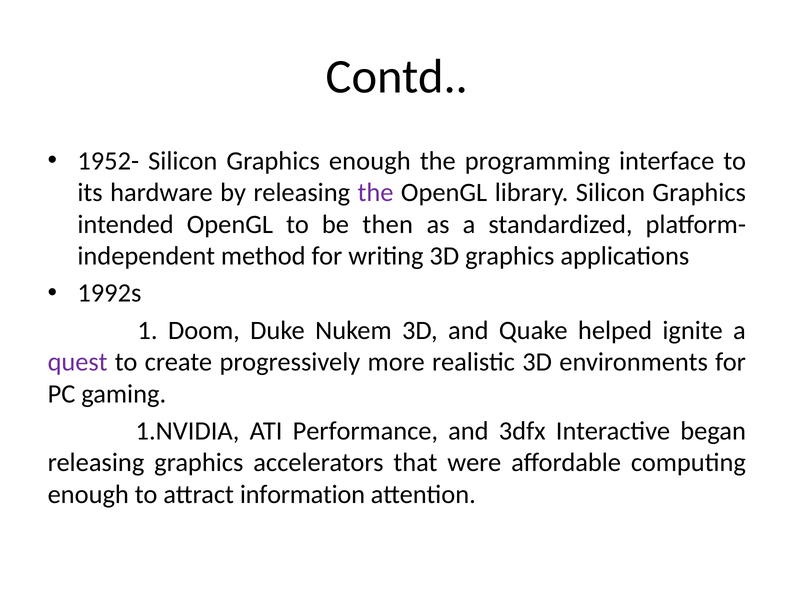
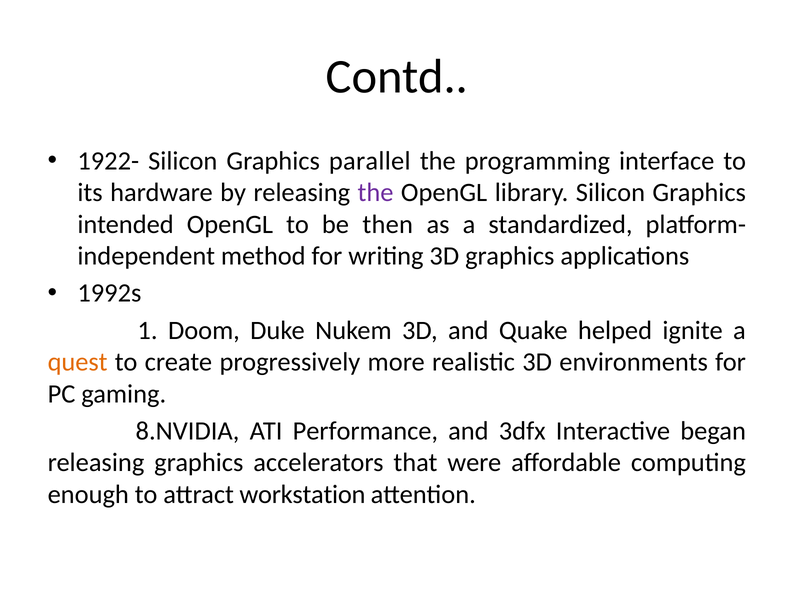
1952-: 1952- -> 1922-
Graphics enough: enough -> parallel
quest colour: purple -> orange
1.NVIDIA: 1.NVIDIA -> 8.NVIDIA
information: information -> workstation
